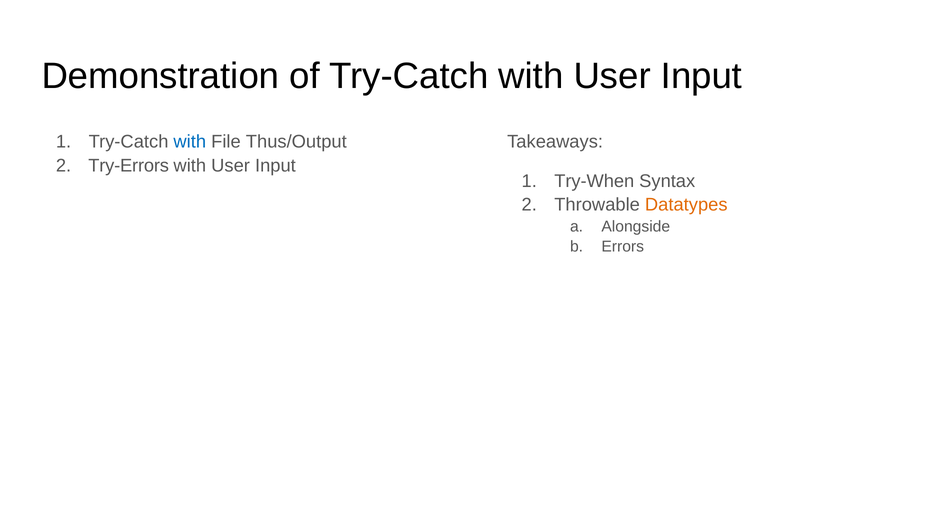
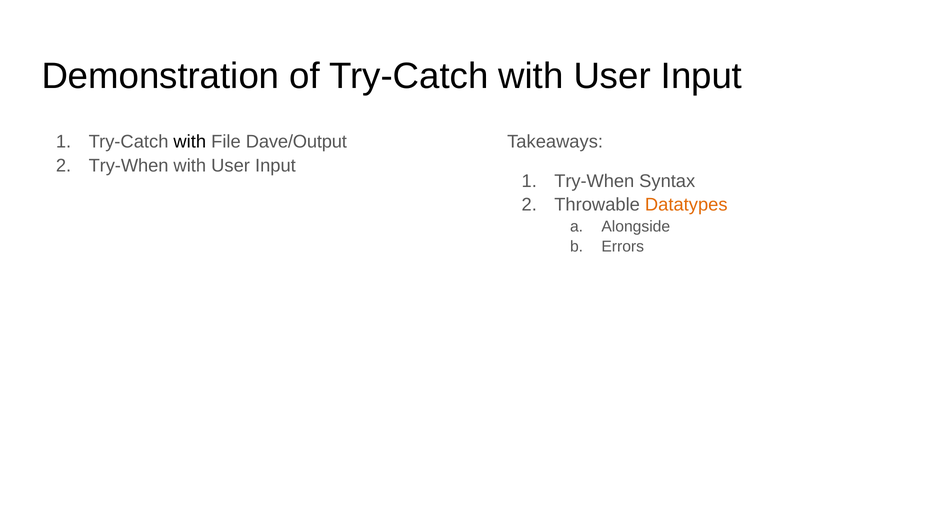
with at (190, 142) colour: blue -> black
Thus/Output: Thus/Output -> Dave/Output
Try-Errors at (129, 165): Try-Errors -> Try-When
